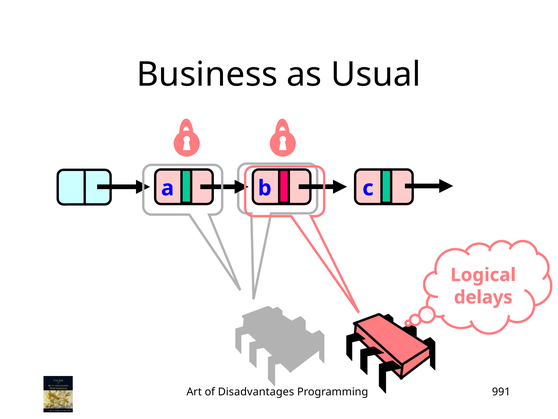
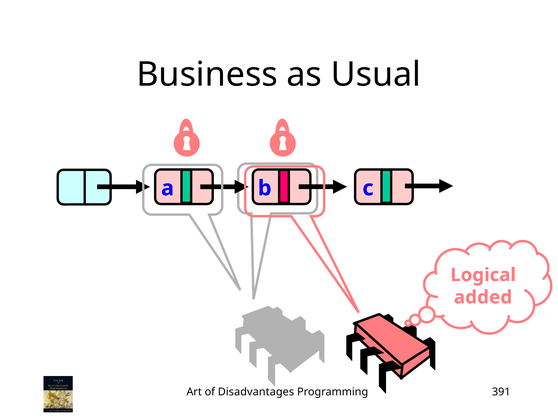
delays: delays -> added
991: 991 -> 391
